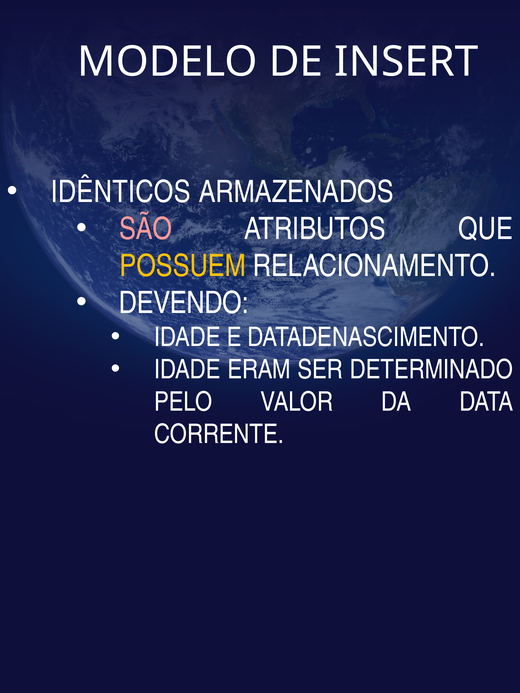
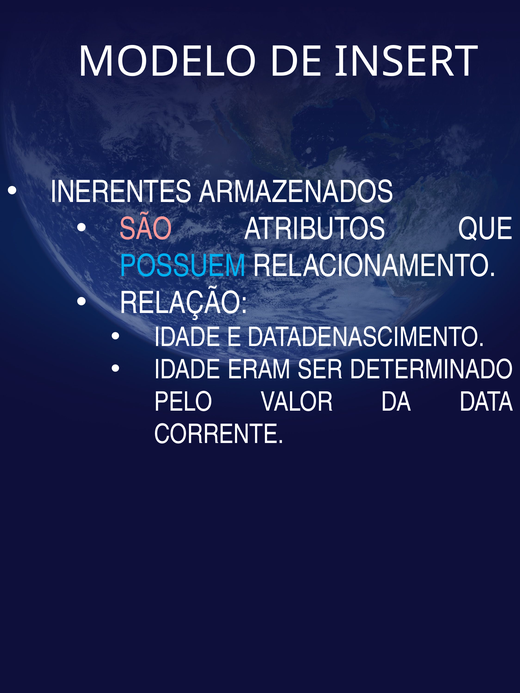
IDÊNTICOS: IDÊNTICOS -> INERENTES
POSSUEM colour: yellow -> light blue
DEVENDO: DEVENDO -> RELAÇÃO
